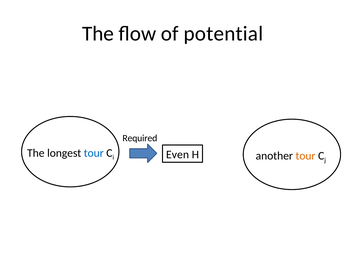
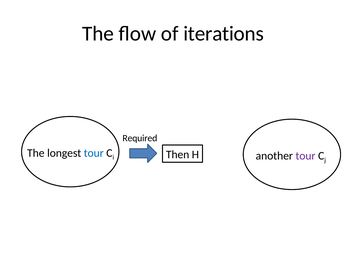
potential: potential -> iterations
Even: Even -> Then
tour at (305, 155) colour: orange -> purple
